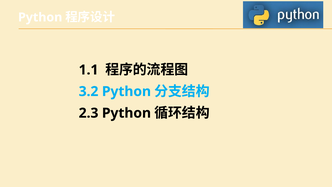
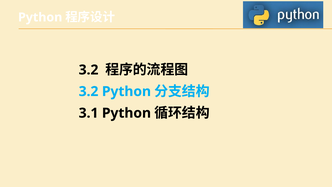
1.1 at (89, 70): 1.1 -> 3.2
2.3: 2.3 -> 3.1
